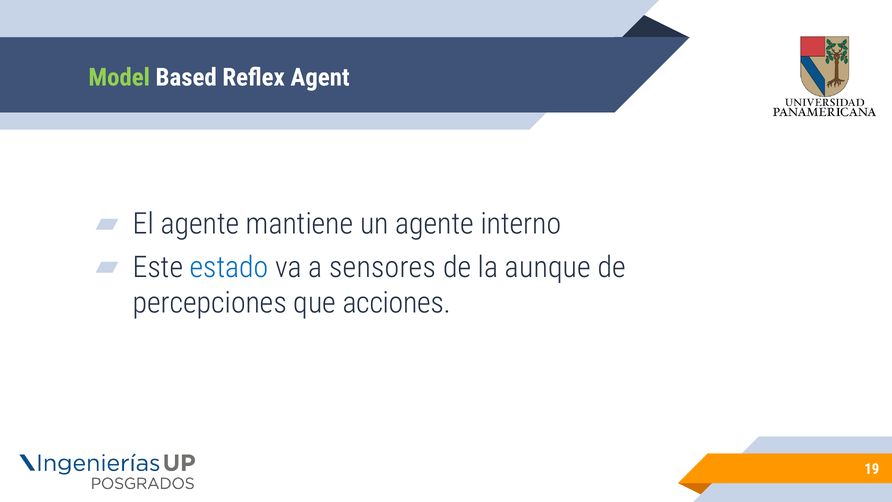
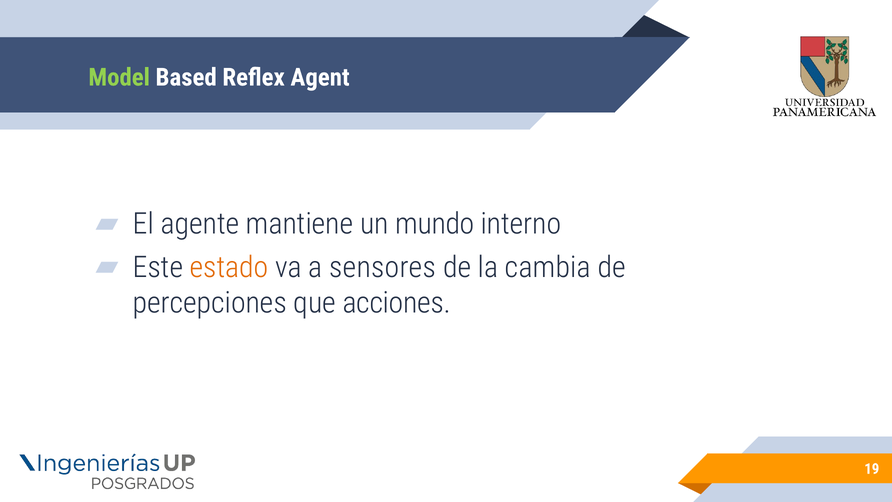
un agente: agente -> mundo
estado colour: blue -> orange
aunque: aunque -> cambia
